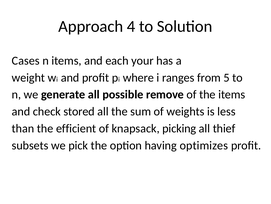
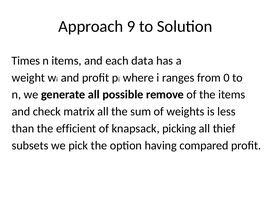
4: 4 -> 9
Cases: Cases -> Times
your: your -> data
5: 5 -> 0
stored: stored -> matrix
optimizes: optimizes -> compared
